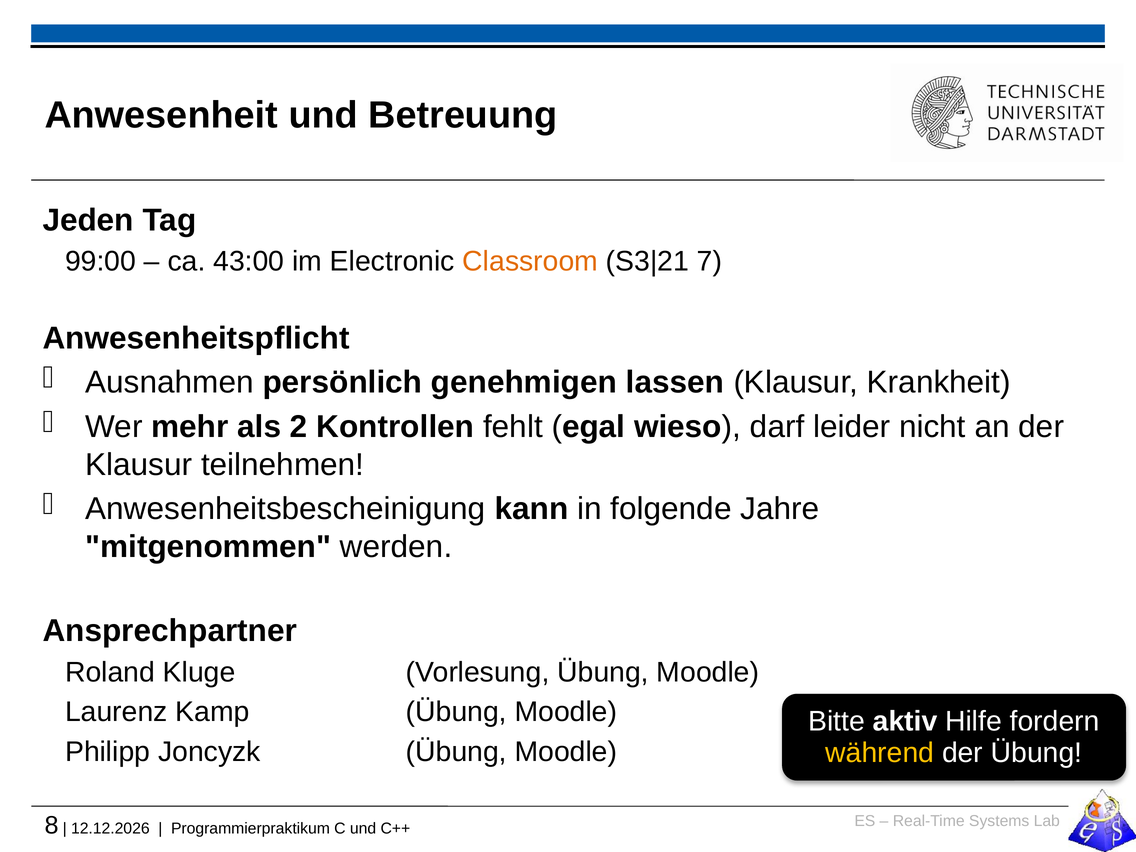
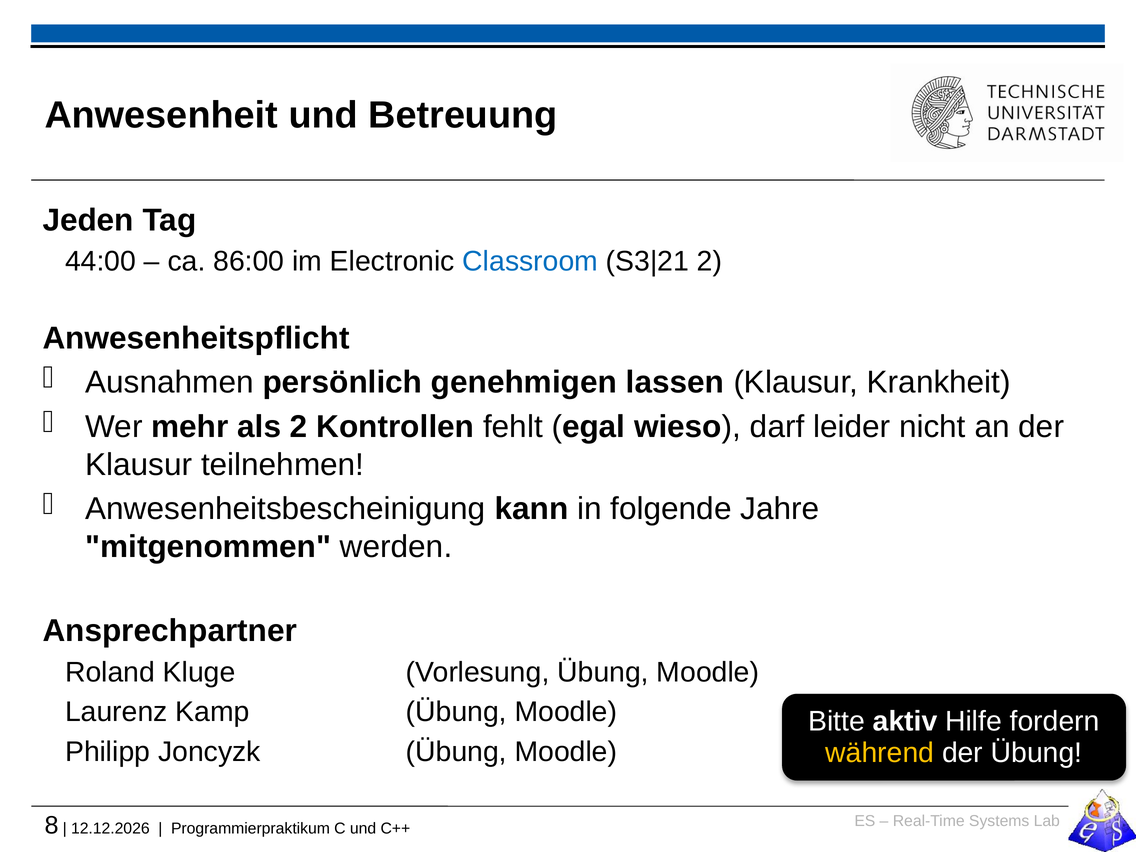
99:00: 99:00 -> 44:00
43:00: 43:00 -> 86:00
Classroom colour: orange -> blue
7 at (709, 262): 7 -> 2
